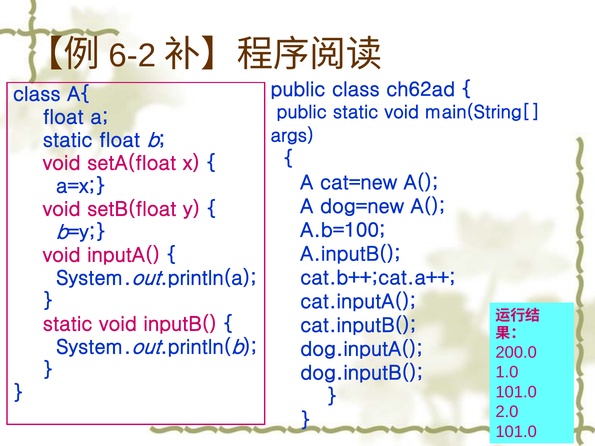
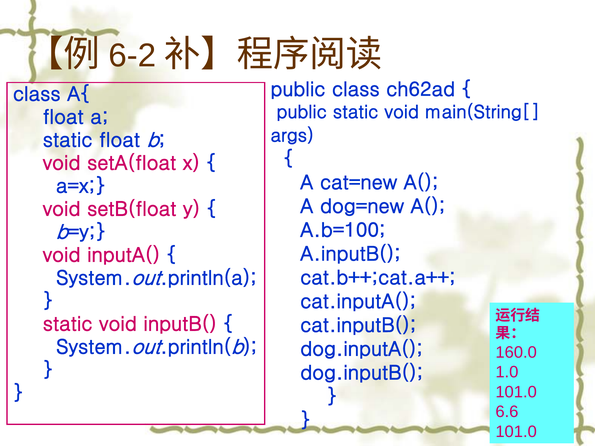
200.0: 200.0 -> 160.0
2.0: 2.0 -> 6.6
